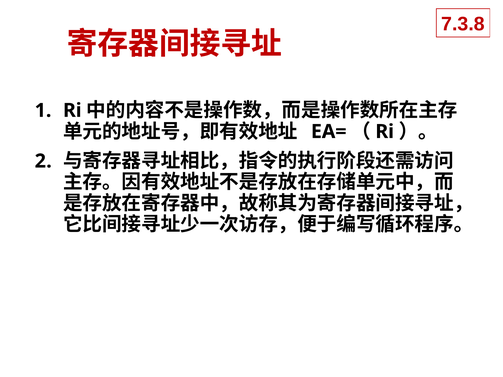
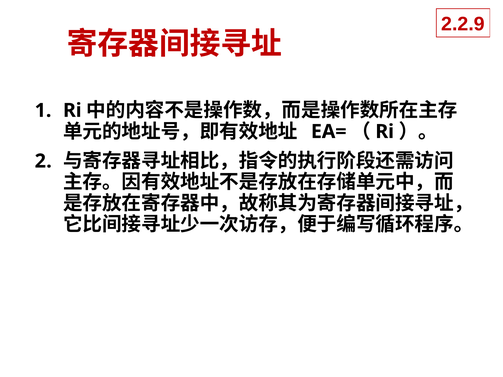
7.3.8: 7.3.8 -> 2.2.9
